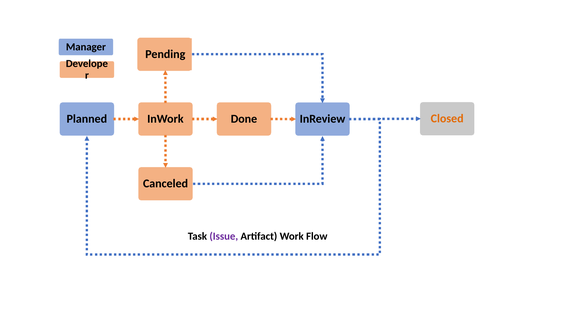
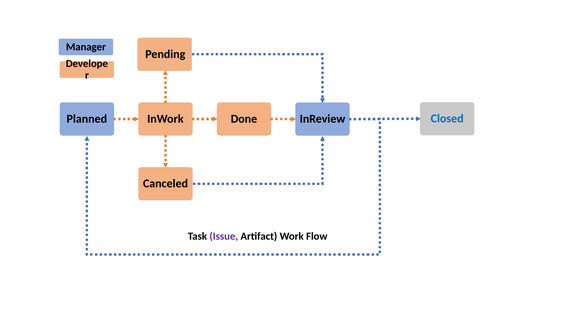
Closed colour: orange -> blue
